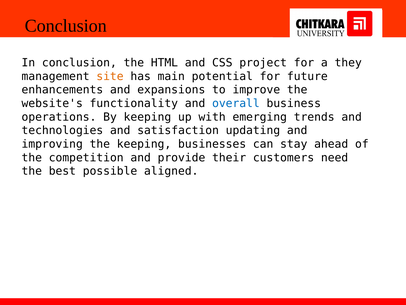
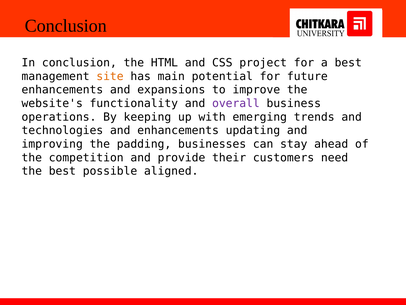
a they: they -> best
overall colour: blue -> purple
and satisfaction: satisfaction -> enhancements
the keeping: keeping -> padding
